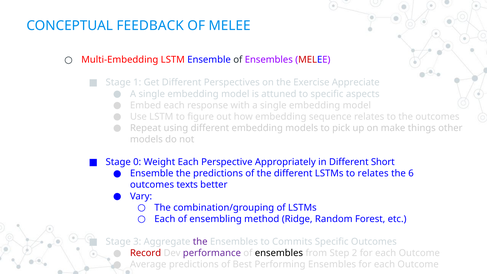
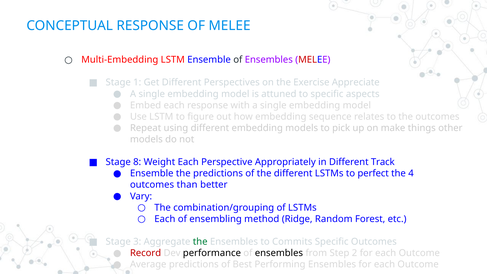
CONCEPTUAL FEEDBACK: FEEDBACK -> RESPONSE
0: 0 -> 8
Short: Short -> Track
to relates: relates -> perfect
6: 6 -> 4
texts: texts -> than
the at (200, 242) colour: purple -> green
performance colour: purple -> black
